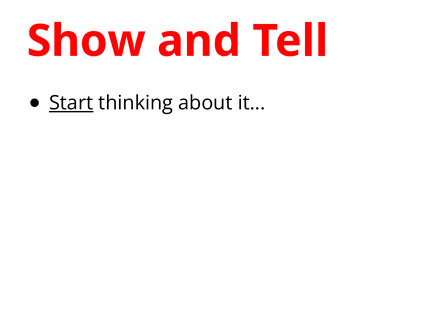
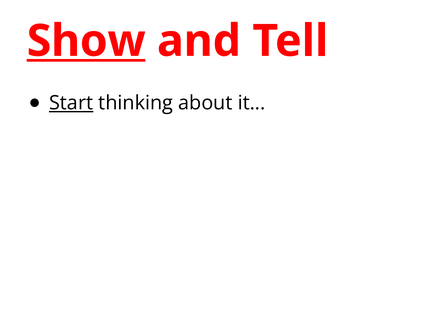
Show underline: none -> present
